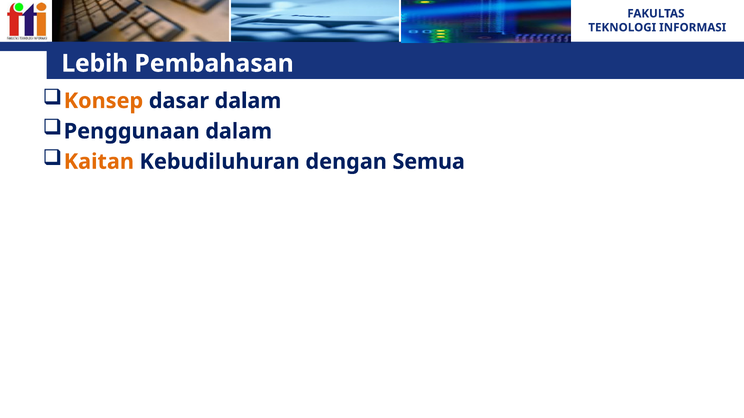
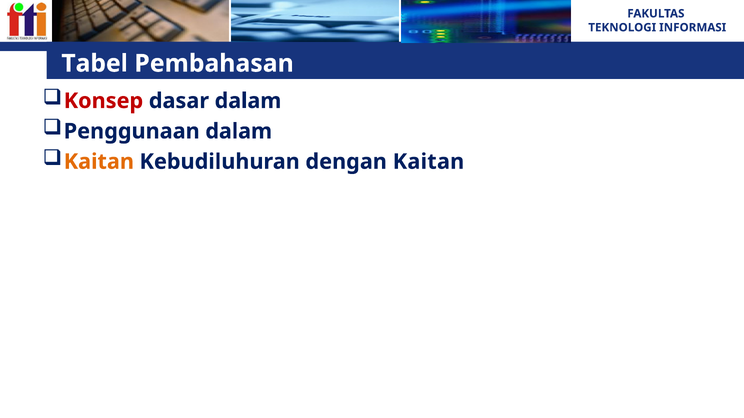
Lebih: Lebih -> Tabel
Konsep colour: orange -> red
dengan Semua: Semua -> Kaitan
